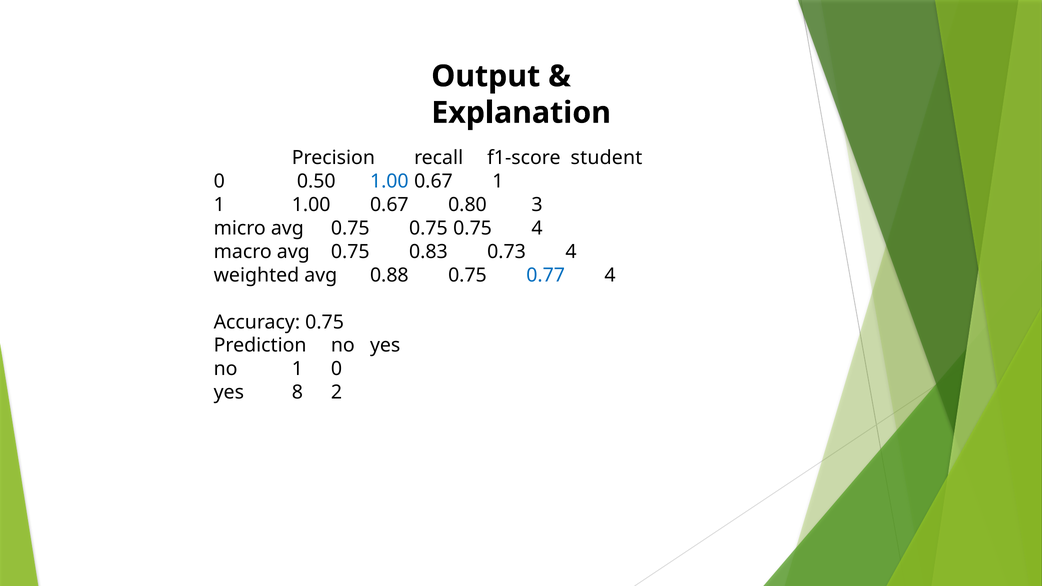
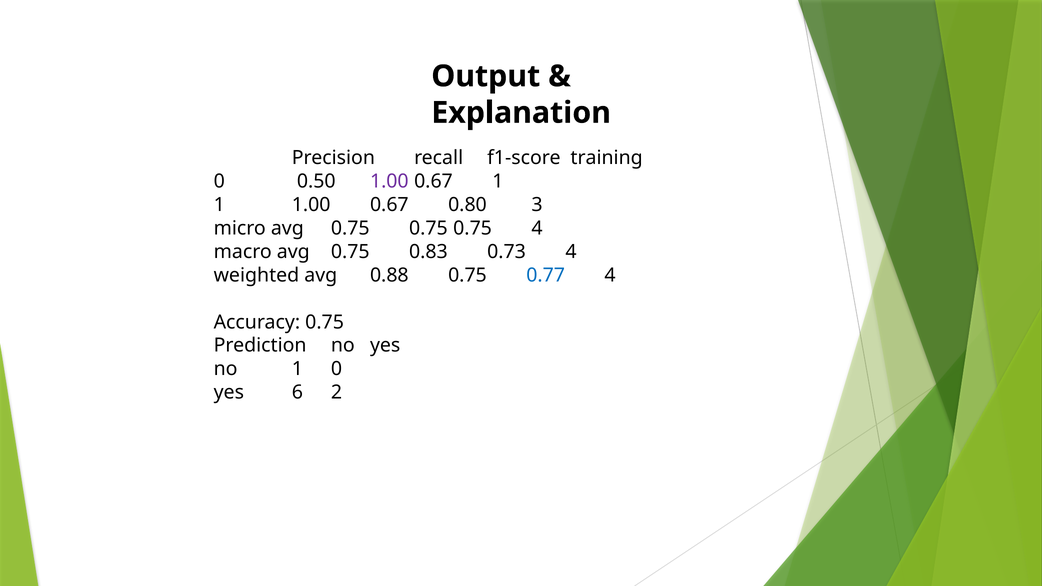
student: student -> training
1.00 at (389, 181) colour: blue -> purple
8: 8 -> 6
